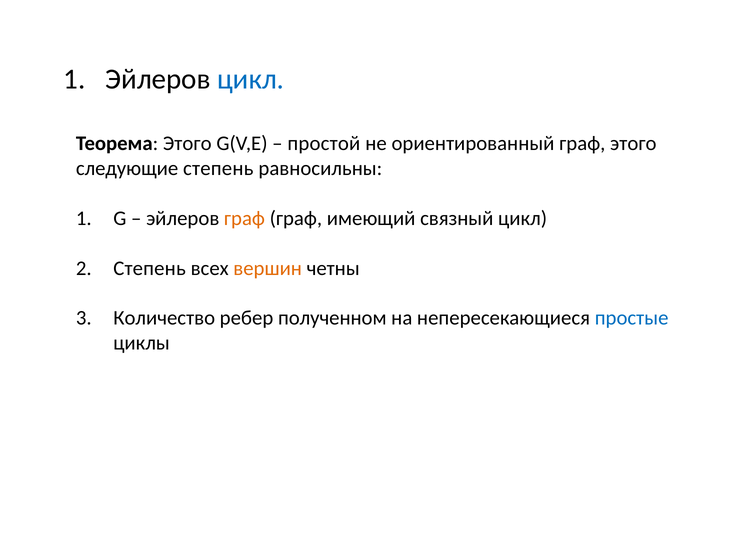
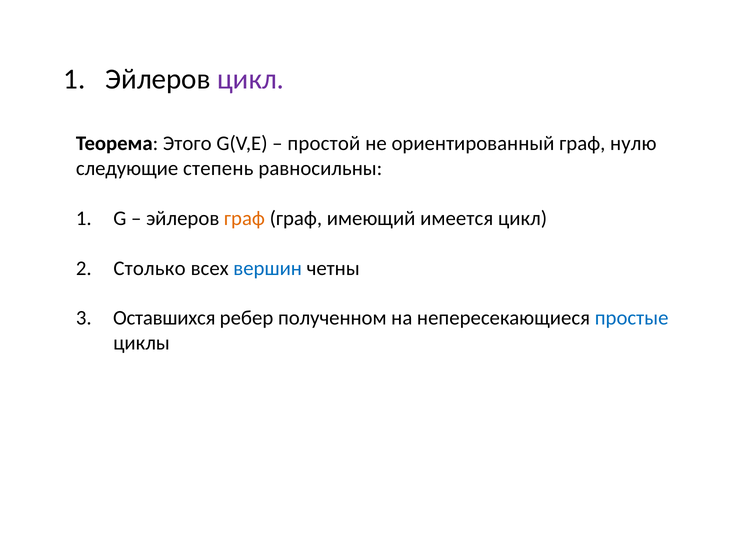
цикл at (251, 79) colour: blue -> purple
граф этого: этого -> нулю
связный: связный -> имеется
Степень at (149, 268): Степень -> Столько
вершин colour: orange -> blue
Количество: Количество -> Оставшихся
